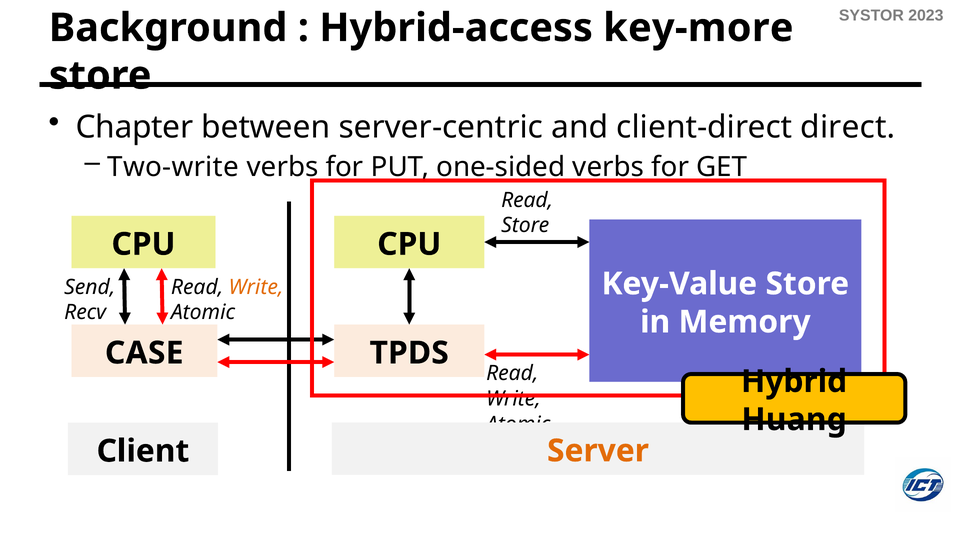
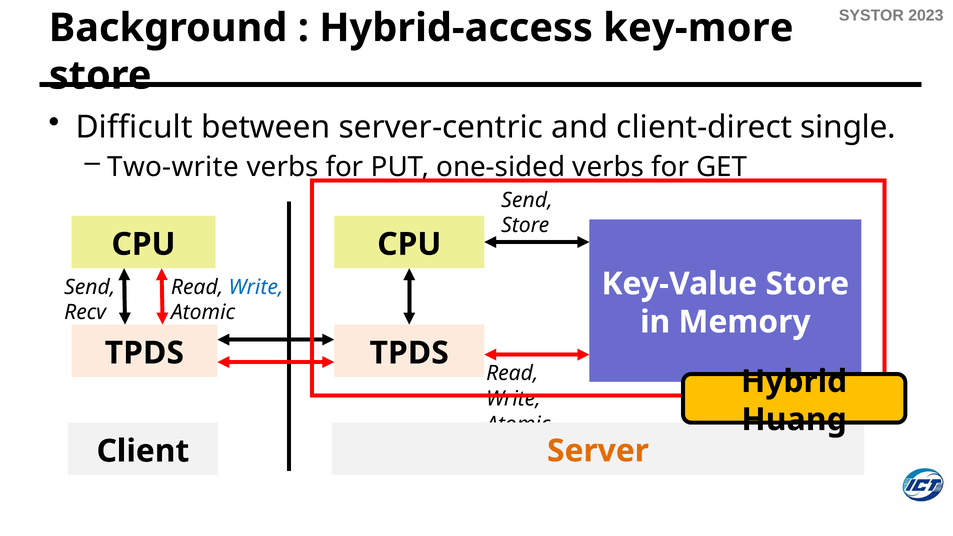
Chapter: Chapter -> Difficult
direct: direct -> single
Read at (527, 200): Read -> Send
Write at (256, 287) colour: orange -> blue
CASE at (144, 353): CASE -> TPDS
